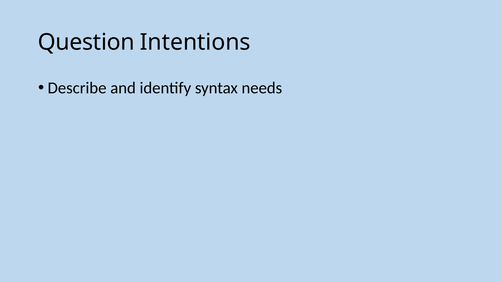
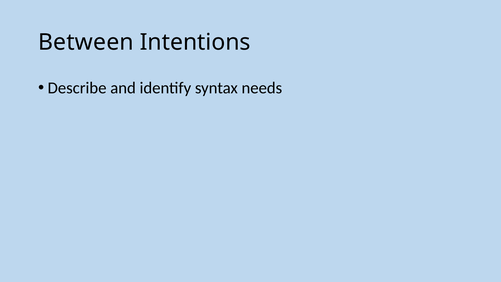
Question: Question -> Between
